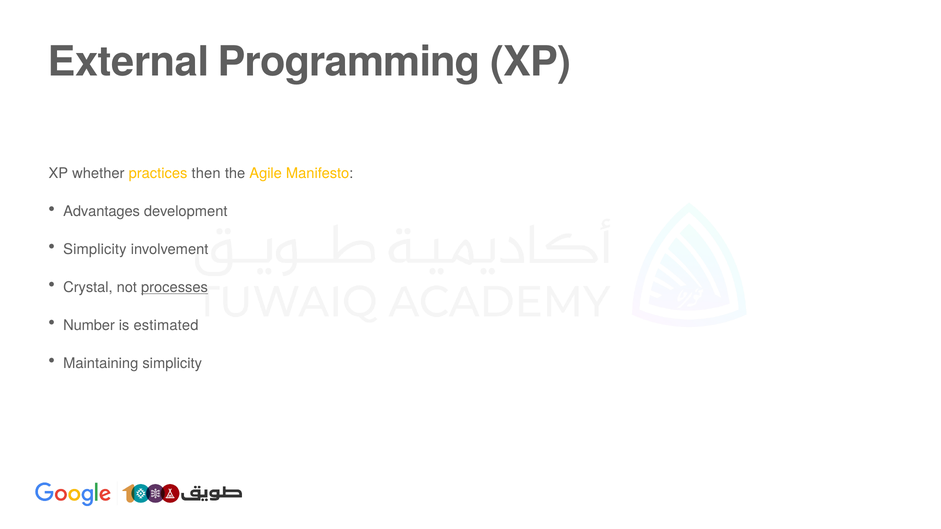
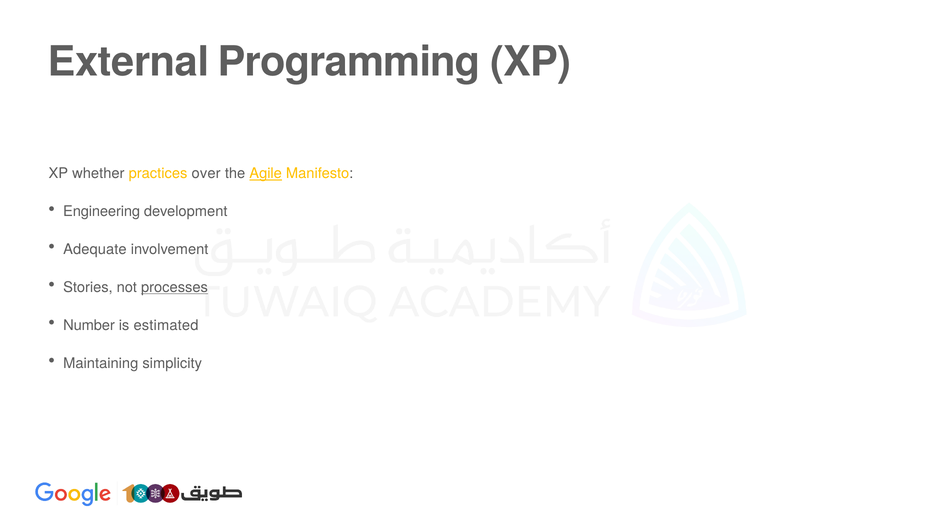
then: then -> over
Agile underline: none -> present
Advantages: Advantages -> Engineering
Simplicity at (95, 250): Simplicity -> Adequate
Crystal: Crystal -> Stories
